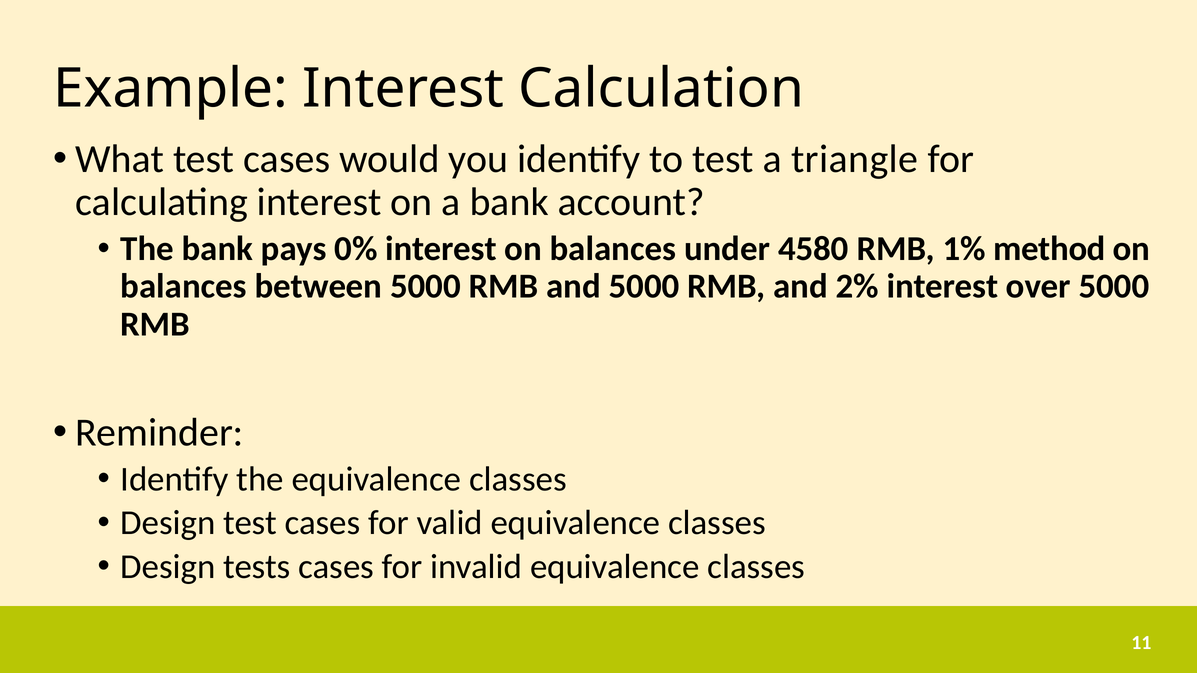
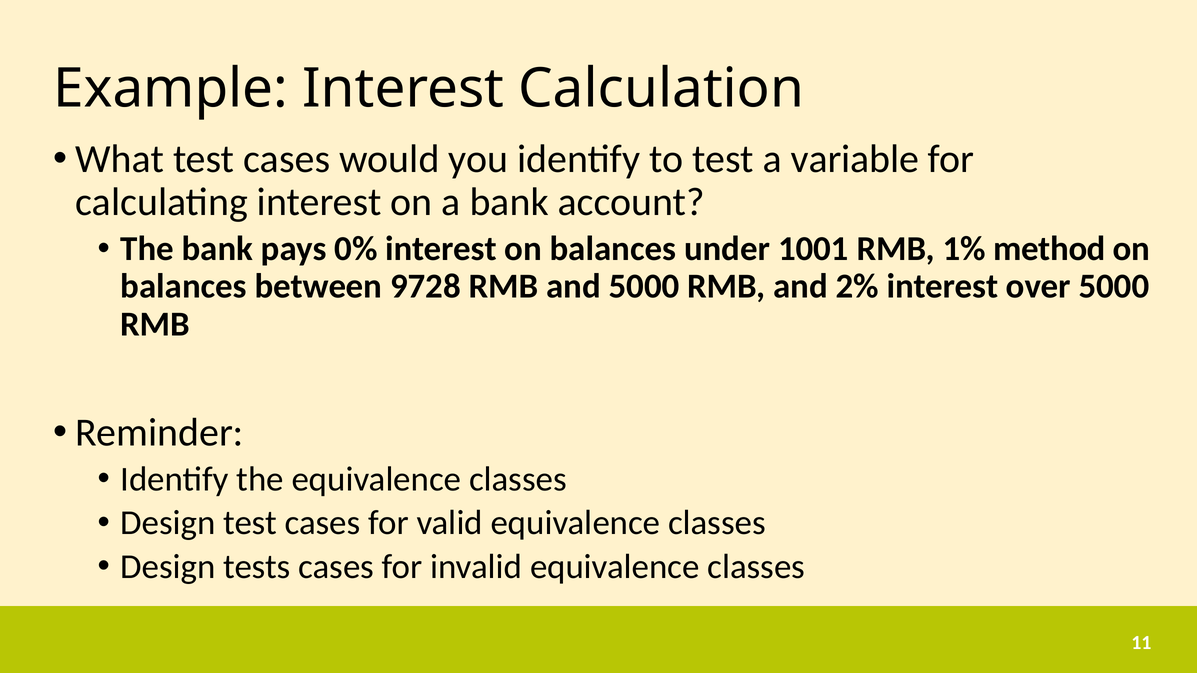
triangle: triangle -> variable
4580: 4580 -> 1001
between 5000: 5000 -> 9728
